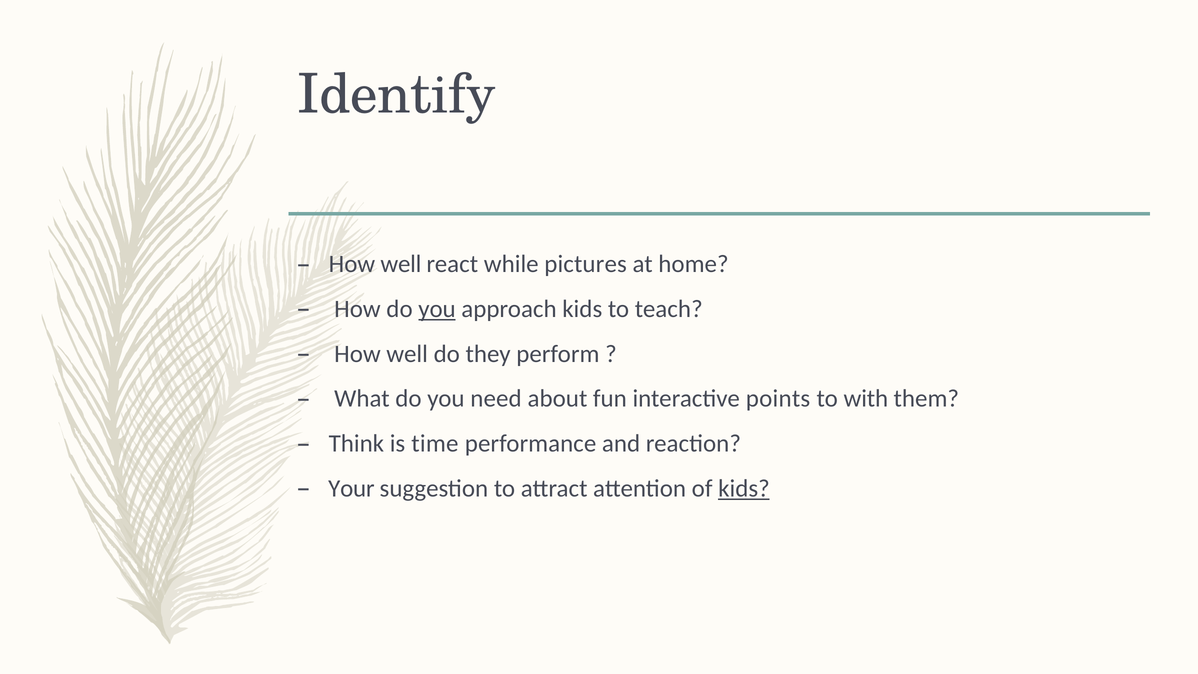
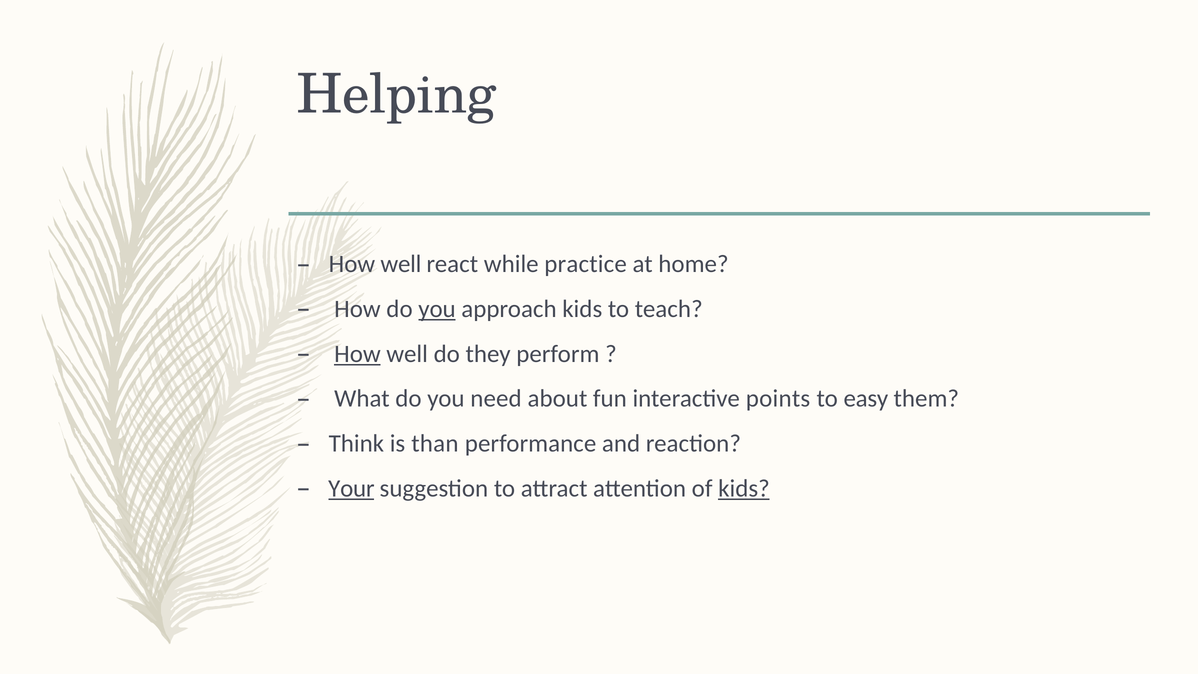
Identify: Identify -> Helping
pictures: pictures -> practice
How at (357, 354) underline: none -> present
with: with -> easy
time: time -> than
Your underline: none -> present
